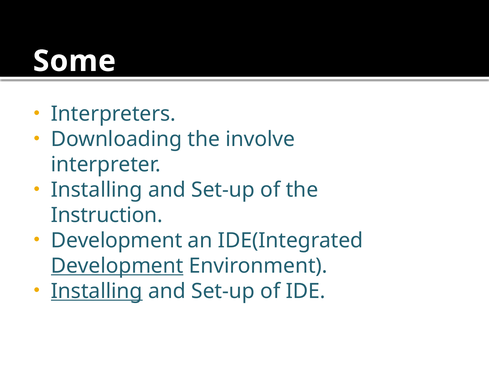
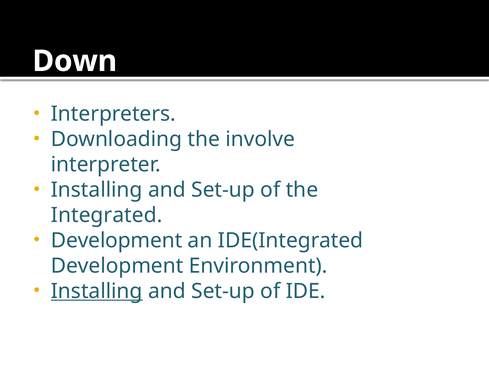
Some: Some -> Down
Instruction: Instruction -> Integrated
Development at (117, 266) underline: present -> none
